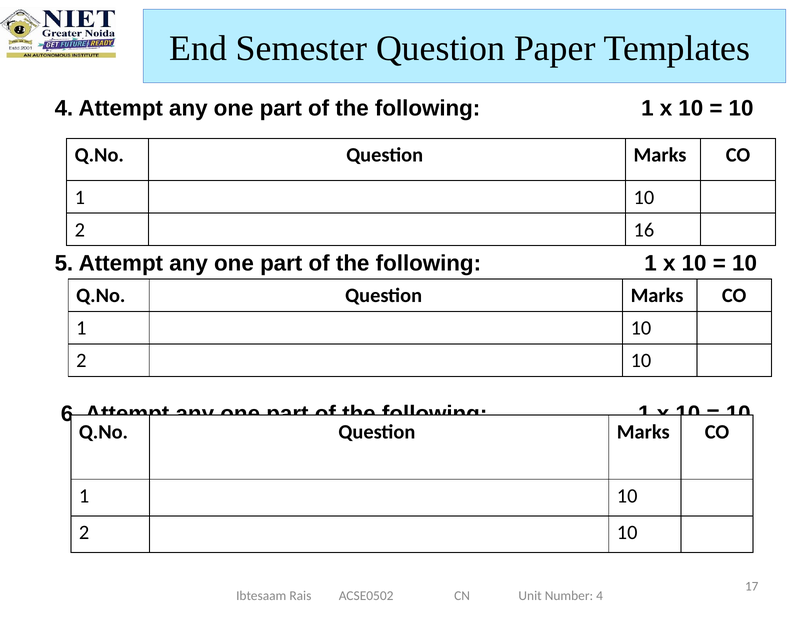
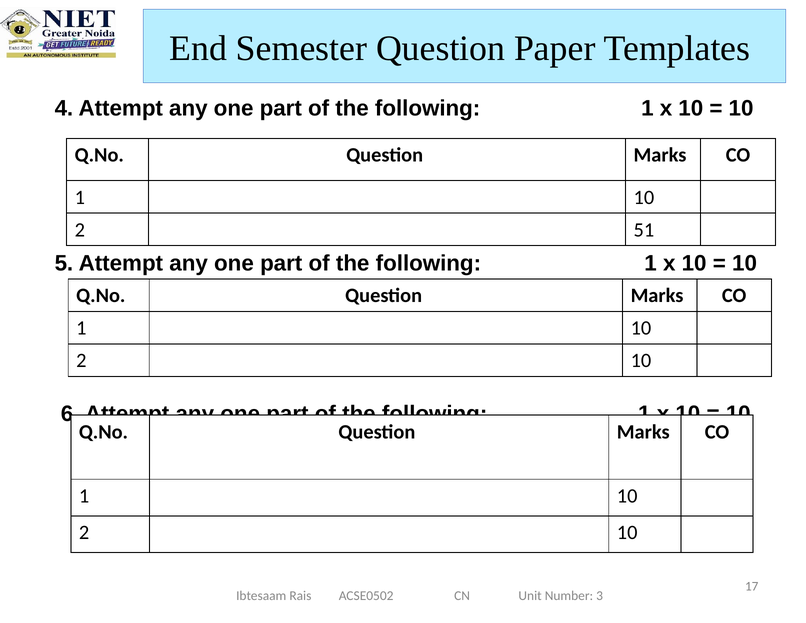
16: 16 -> 51
Number 4: 4 -> 3
